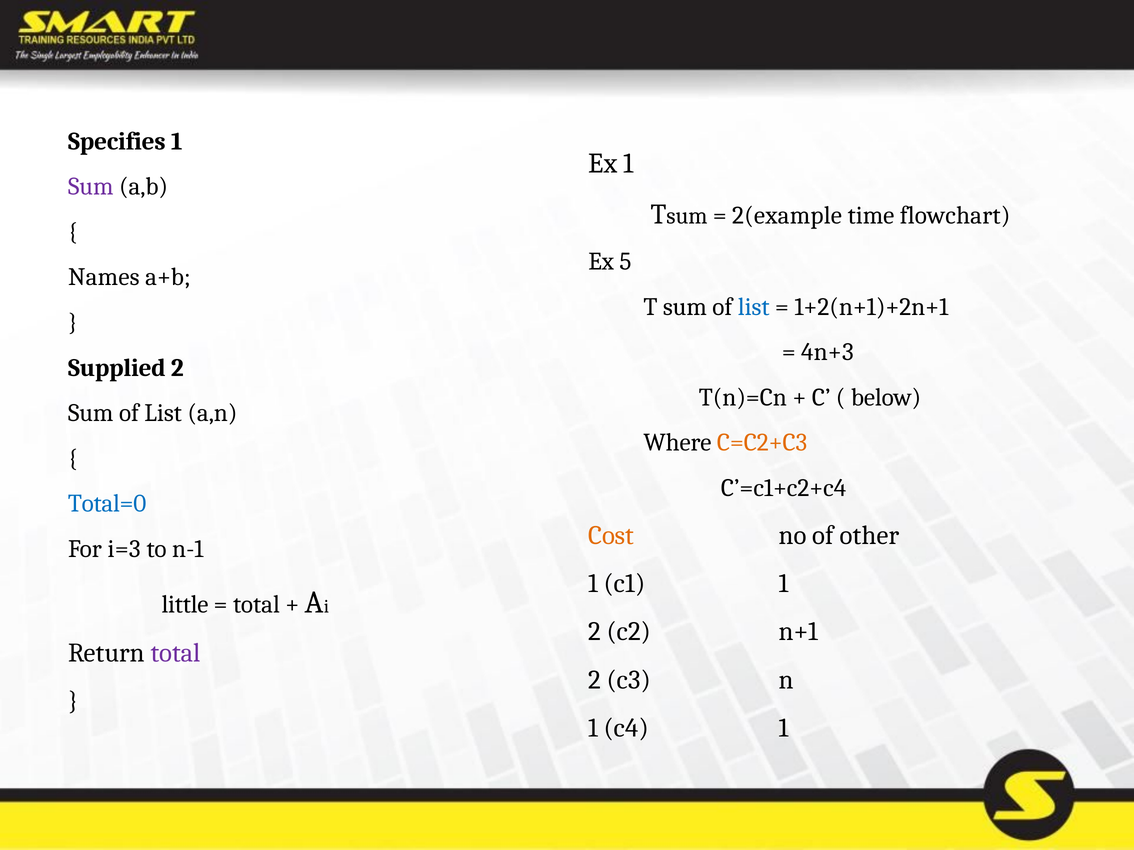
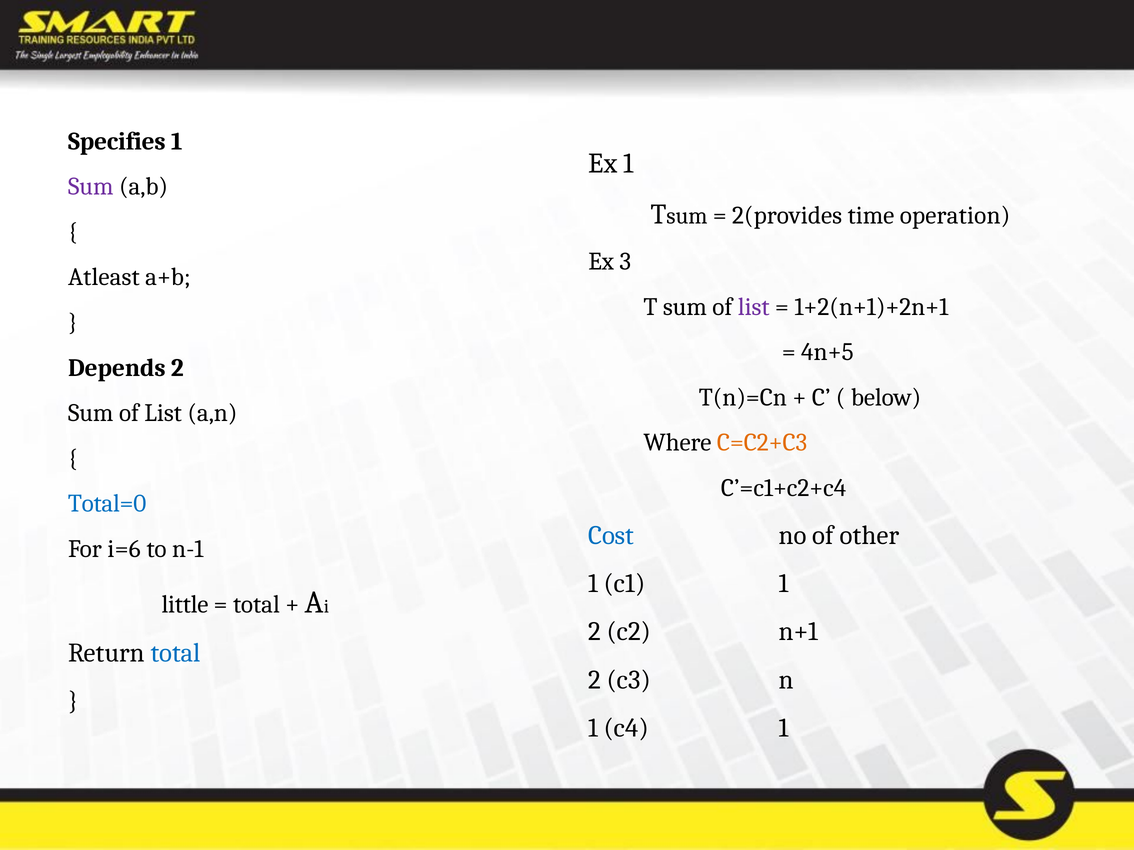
2(example: 2(example -> 2(provides
flowchart: flowchart -> operation
5: 5 -> 3
Names: Names -> Atleast
list at (754, 307) colour: blue -> purple
4n+3: 4n+3 -> 4n+5
Supplied: Supplied -> Depends
Cost colour: orange -> blue
i=3: i=3 -> i=6
total at (176, 653) colour: purple -> blue
